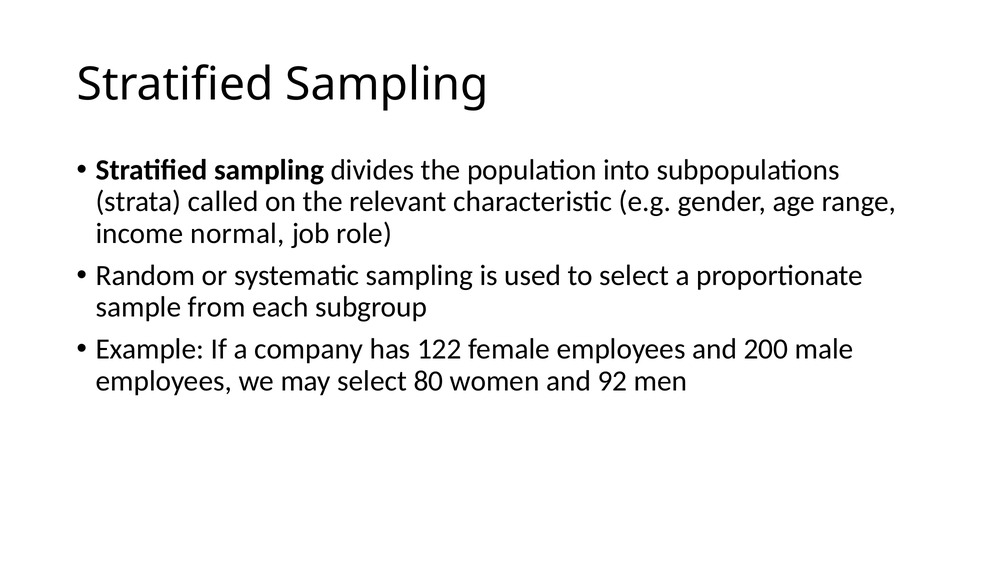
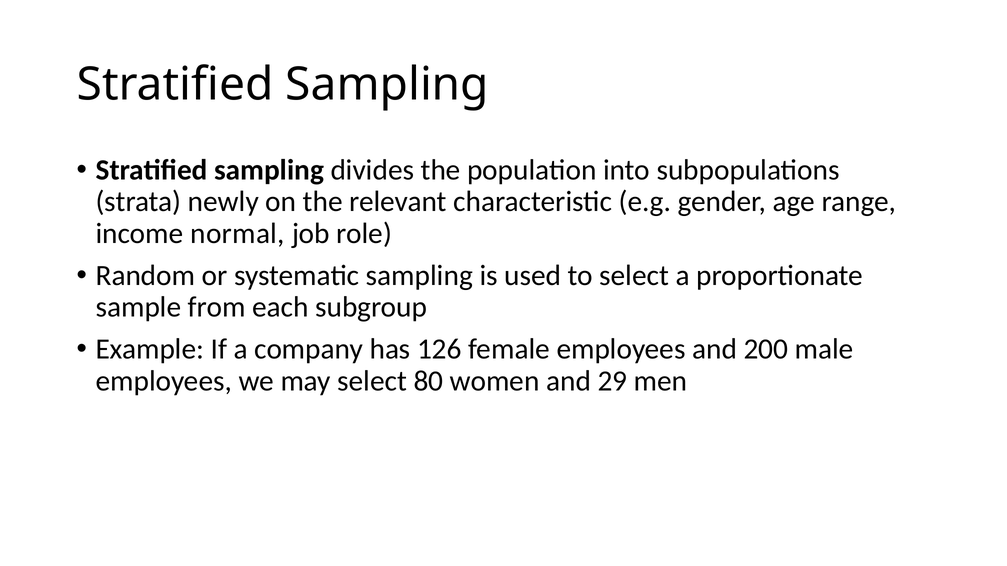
called: called -> newly
122: 122 -> 126
92: 92 -> 29
